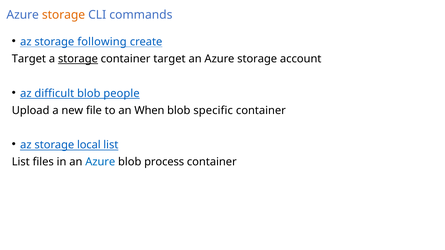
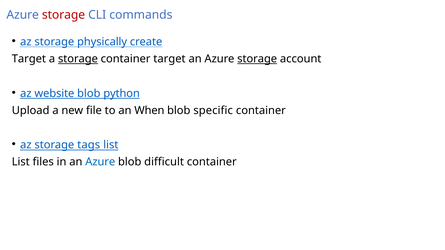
storage at (64, 15) colour: orange -> red
following: following -> physically
storage at (257, 59) underline: none -> present
difficult: difficult -> website
people: people -> python
local: local -> tags
process: process -> difficult
